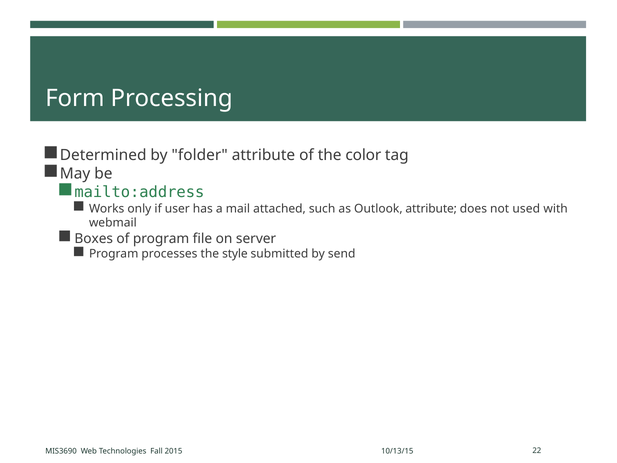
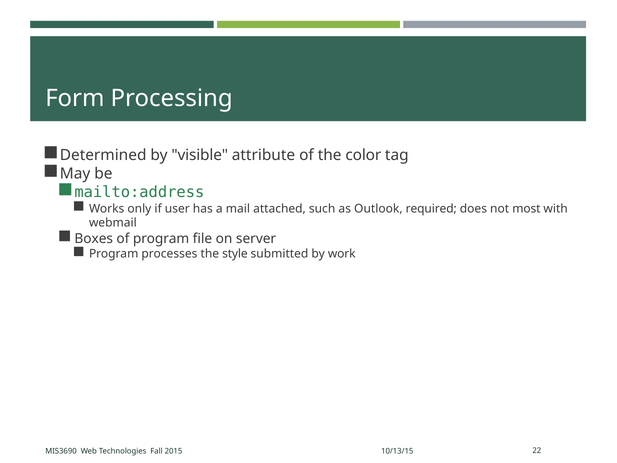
folder: folder -> visible
Outlook attribute: attribute -> required
used: used -> most
send: send -> work
